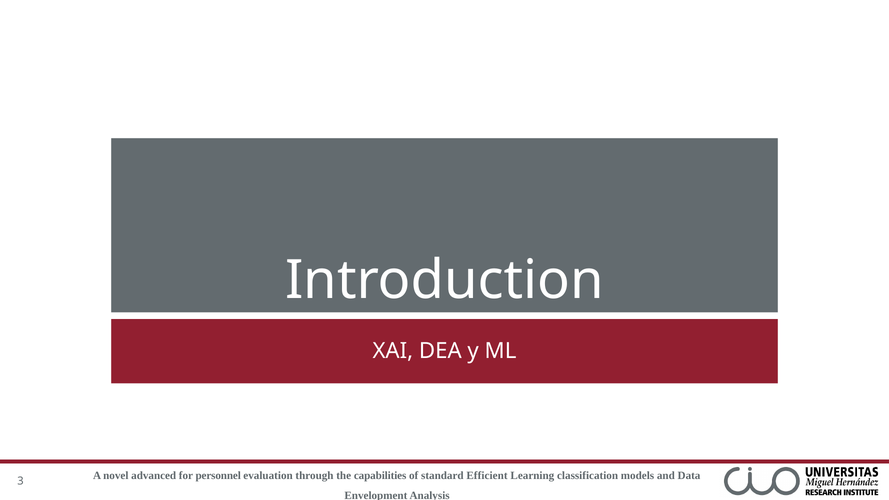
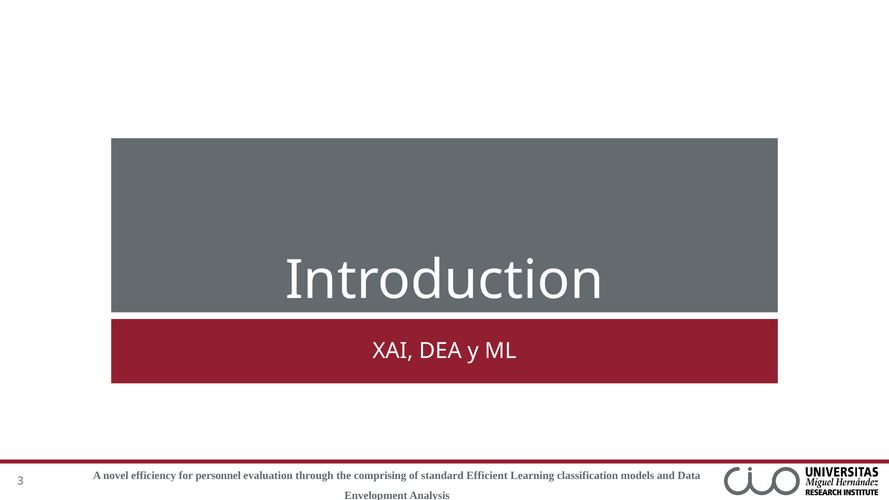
advanced: advanced -> efficiency
capabilities: capabilities -> comprising
